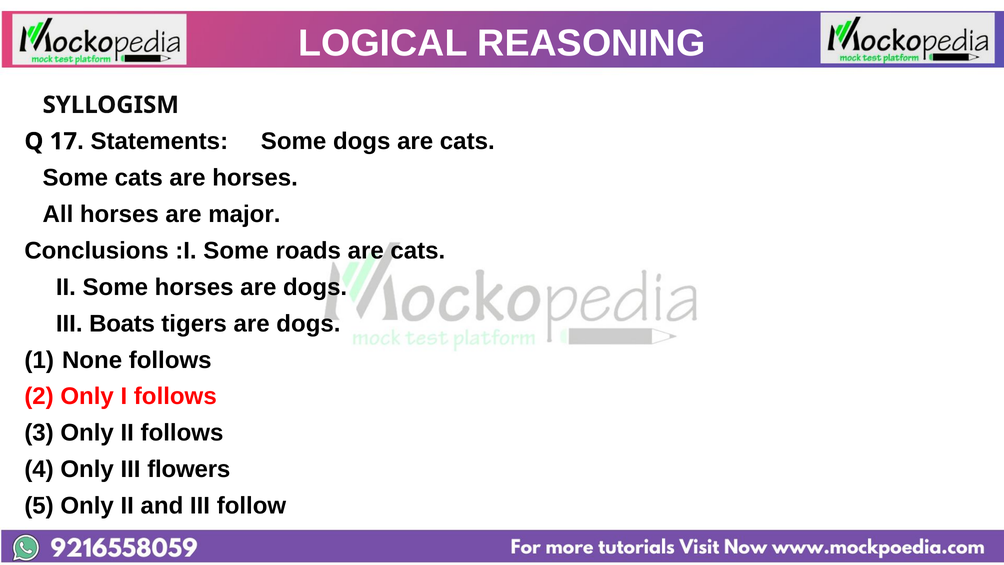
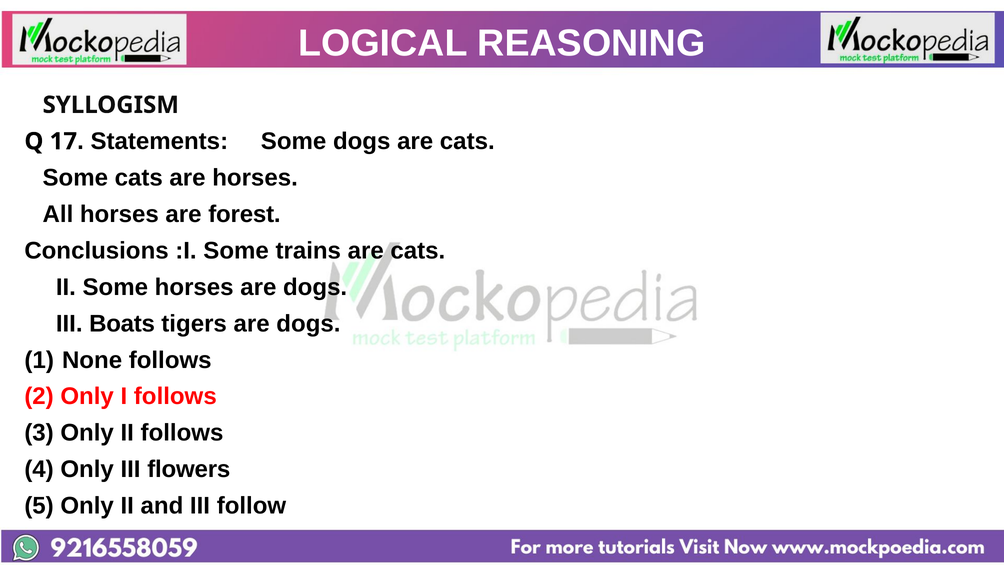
major: major -> forest
roads: roads -> trains
